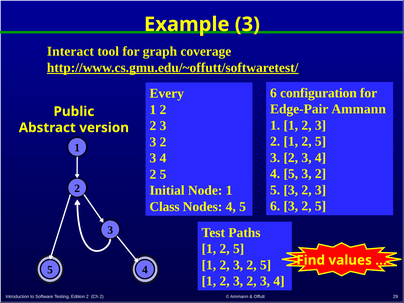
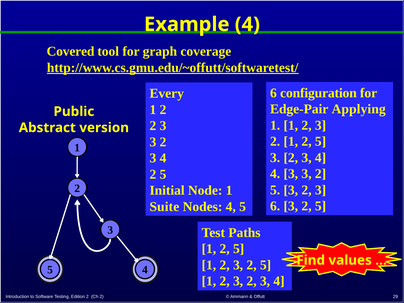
Example 3: 3 -> 4
Interact: Interact -> Covered
Edge-Pair Ammann: Ammann -> Applying
5 at (291, 174): 5 -> 3
Class: Class -> Suite
